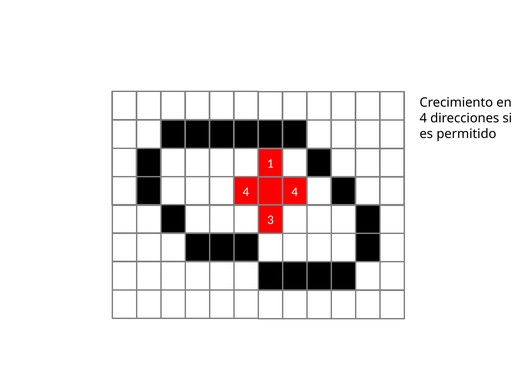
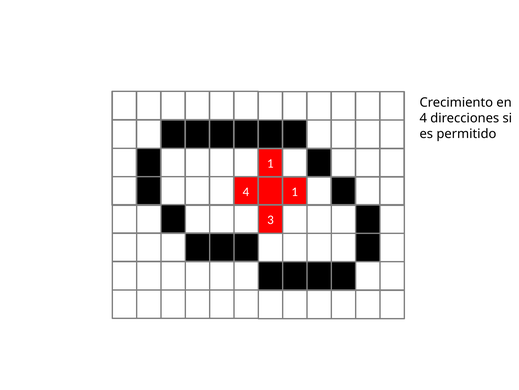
4 4: 4 -> 1
